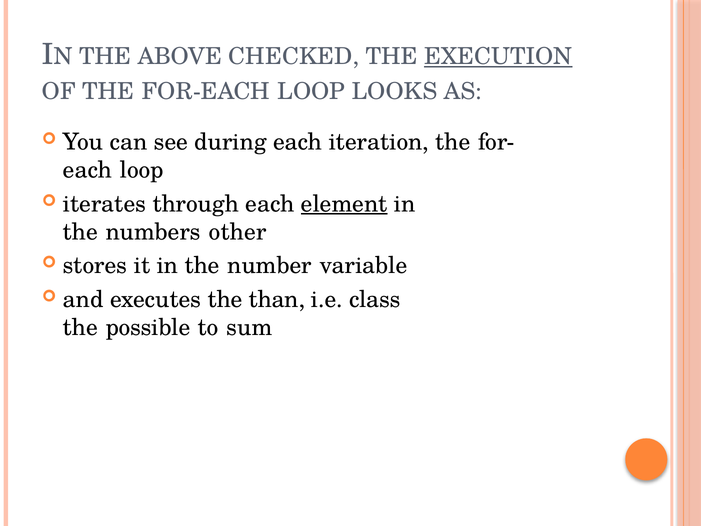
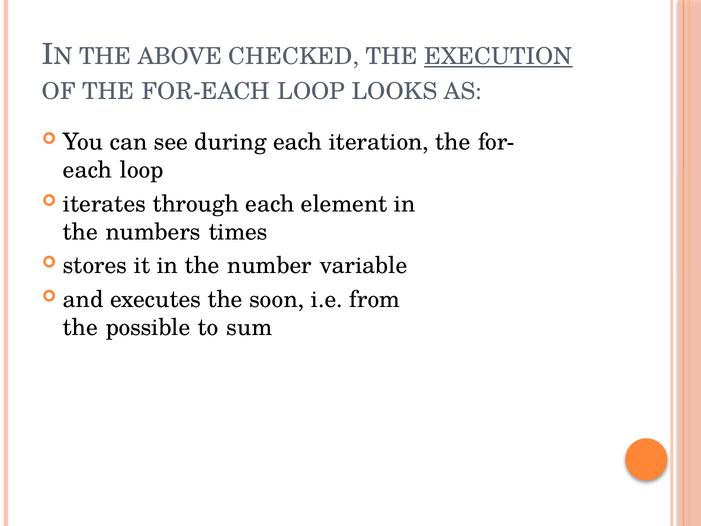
element underline: present -> none
other: other -> times
than: than -> soon
class: class -> from
